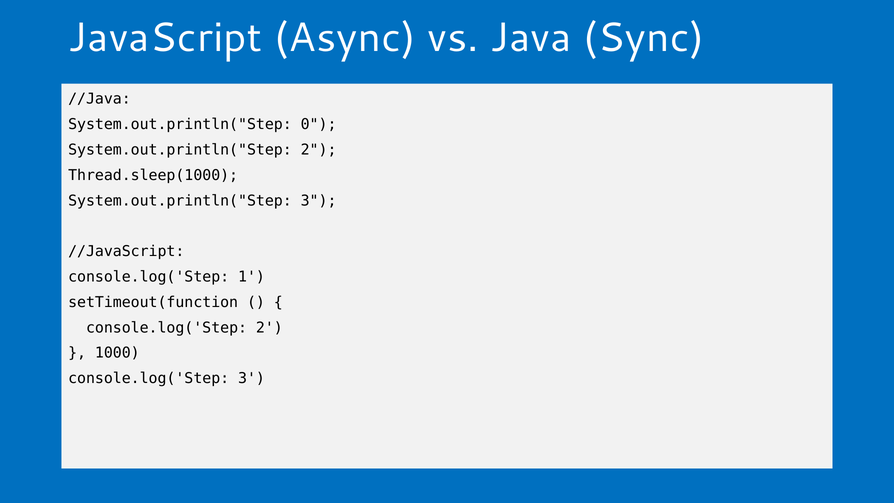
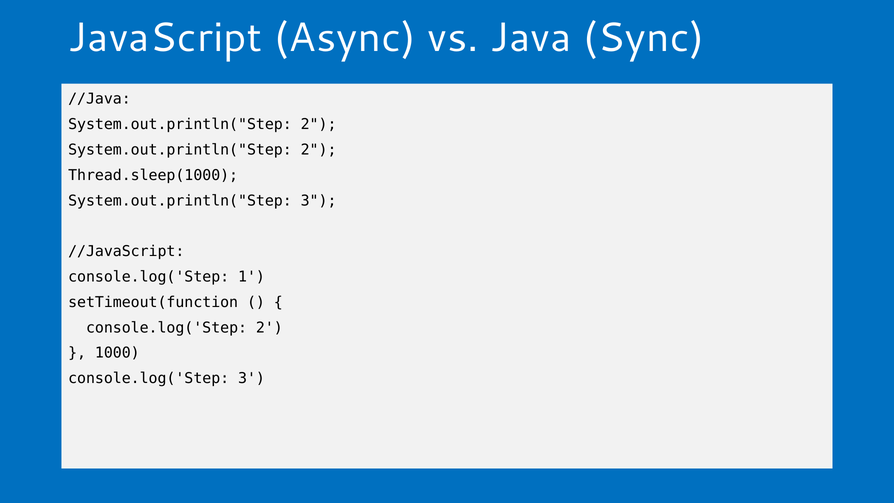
0 at (319, 124): 0 -> 2
